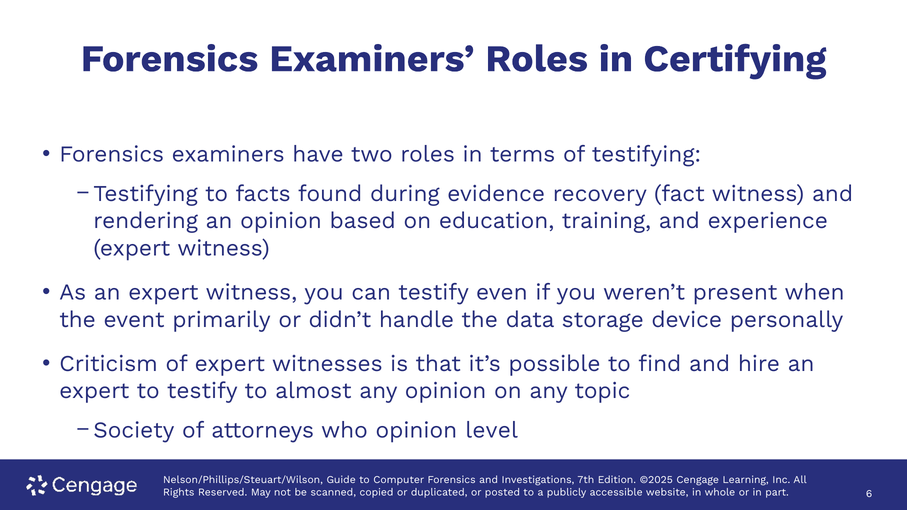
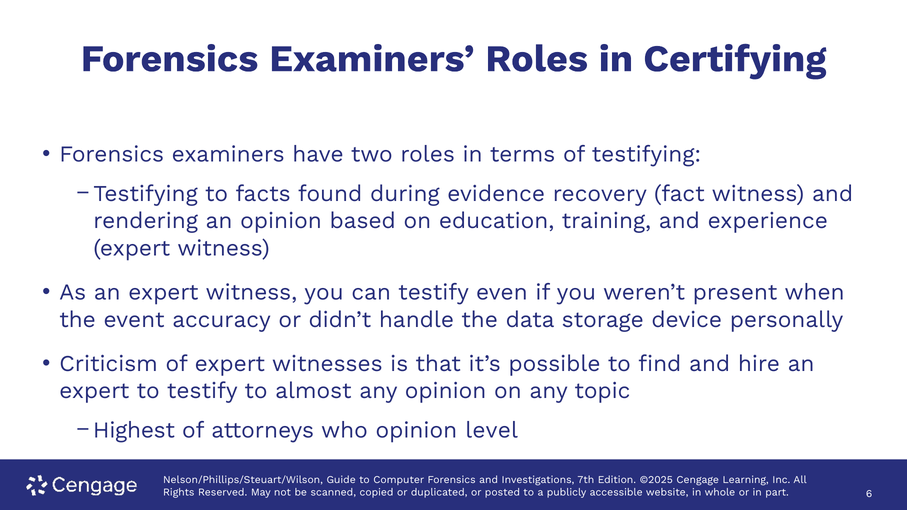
primarily: primarily -> accuracy
Society: Society -> Highest
